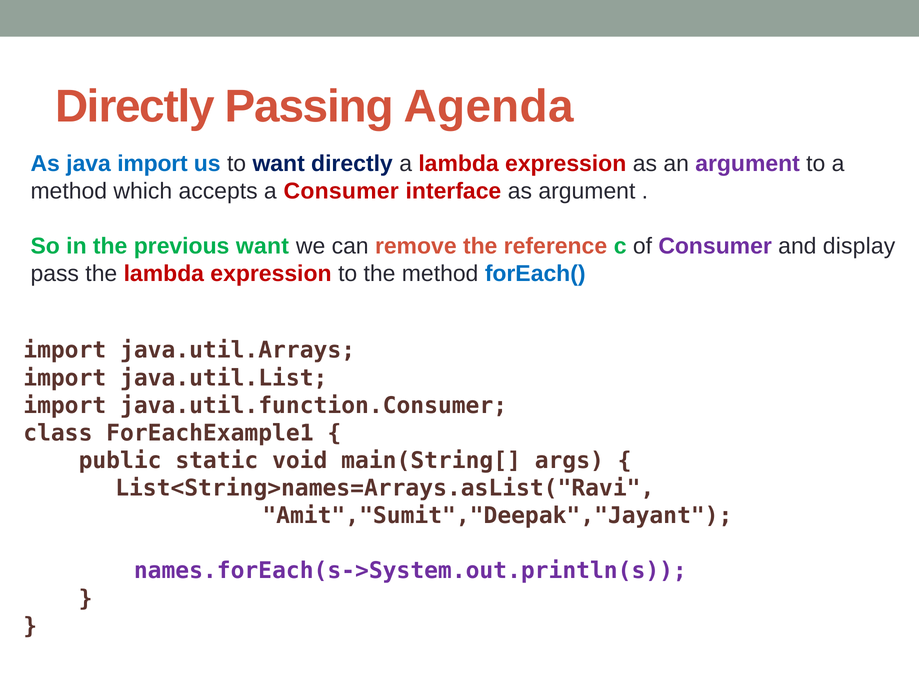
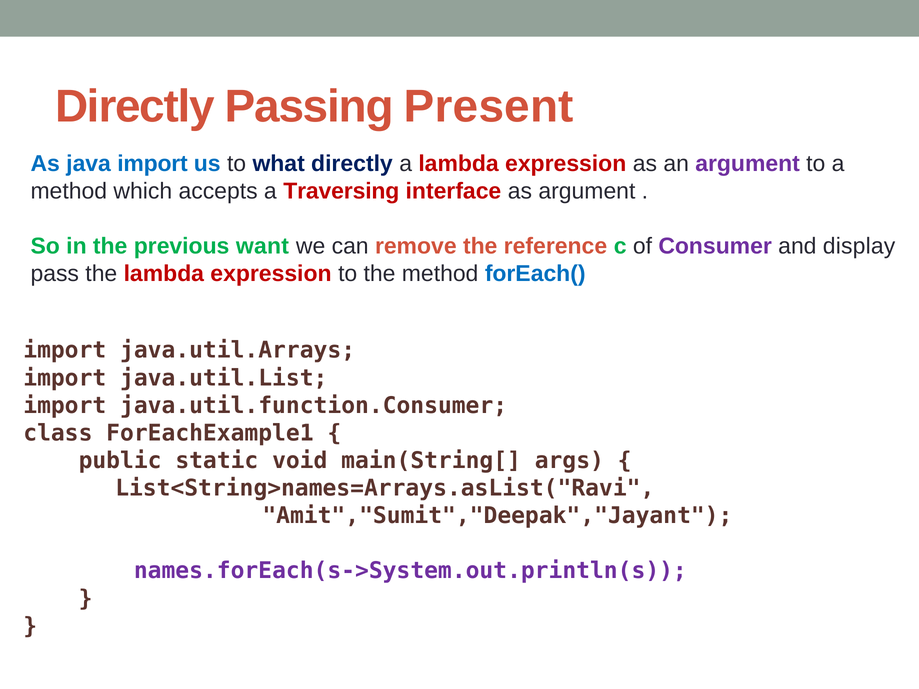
Agenda: Agenda -> Present
to want: want -> what
a Consumer: Consumer -> Traversing
